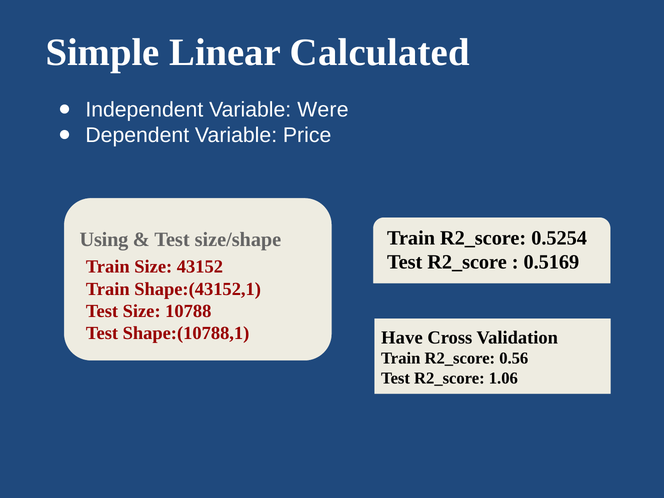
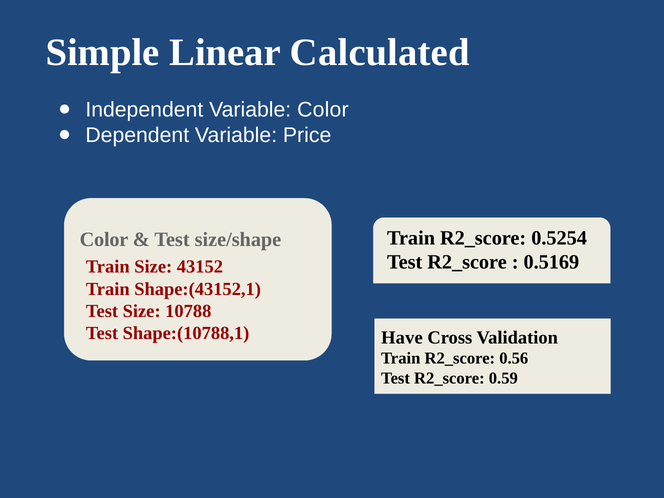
Variable Were: Were -> Color
Using at (104, 240): Using -> Color
1.06: 1.06 -> 0.59
